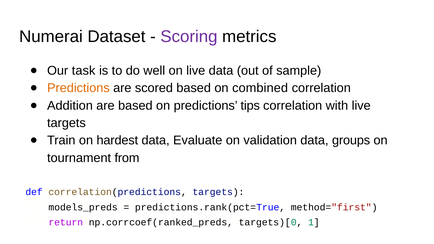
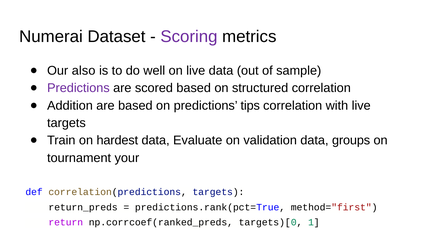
task: task -> also
Predictions at (78, 88) colour: orange -> purple
combined: combined -> structured
from: from -> your
models_preds: models_preds -> return_preds
